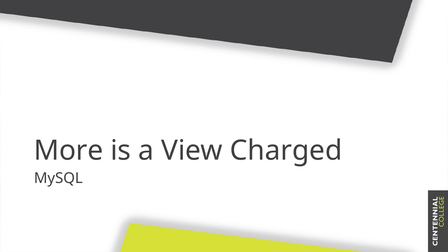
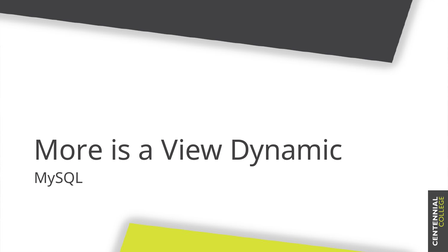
Charged: Charged -> Dynamic
